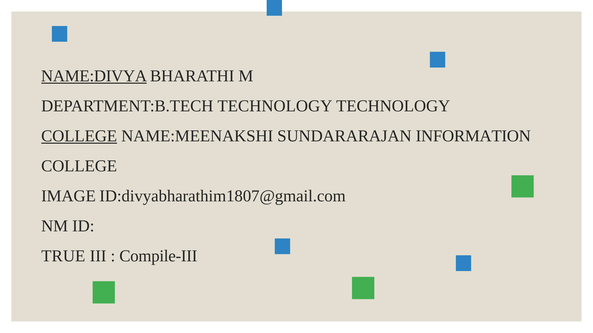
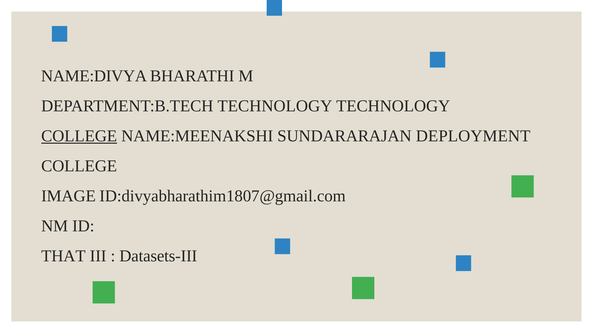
NAME:DIVYA underline: present -> none
INFORMATION: INFORMATION -> DEPLOYMENT
TRUE: TRUE -> THAT
Compile-III: Compile-III -> Datasets-III
